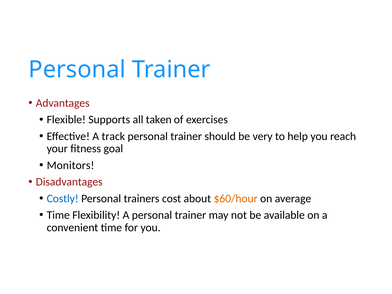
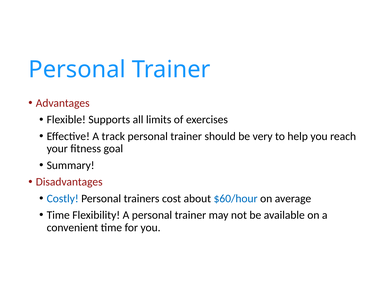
taken: taken -> limits
Monitors: Monitors -> Summary
$60/hour colour: orange -> blue
